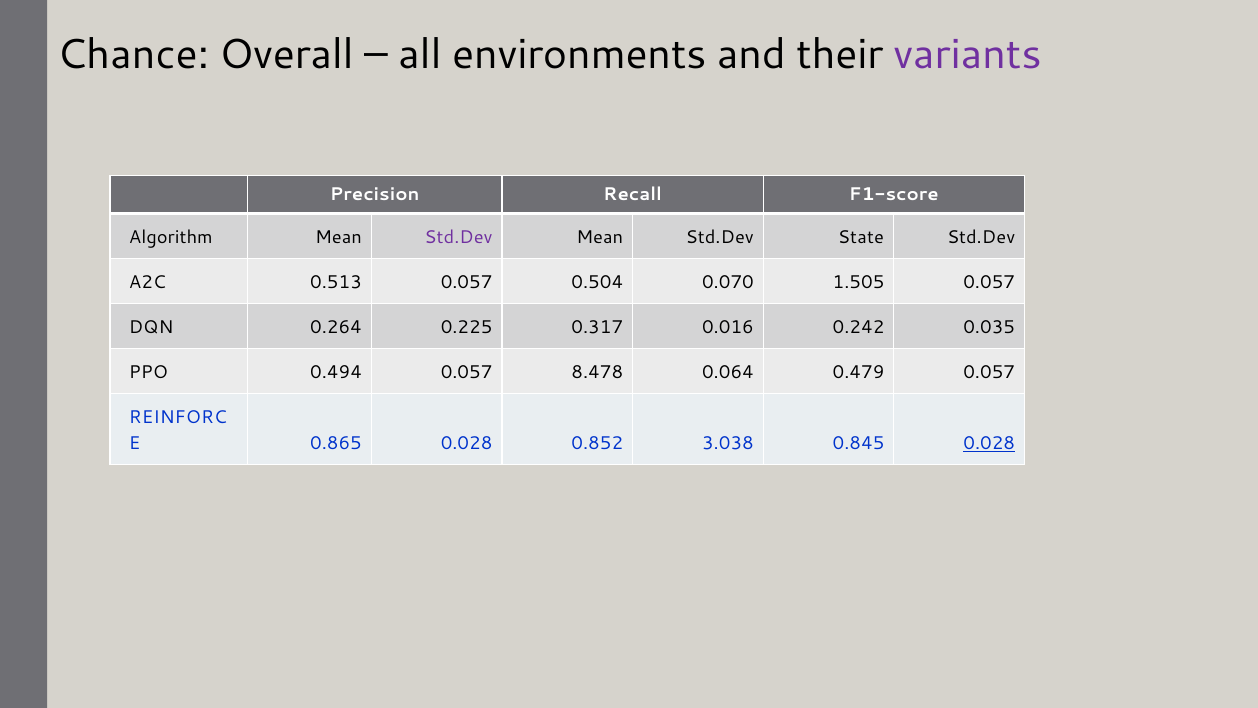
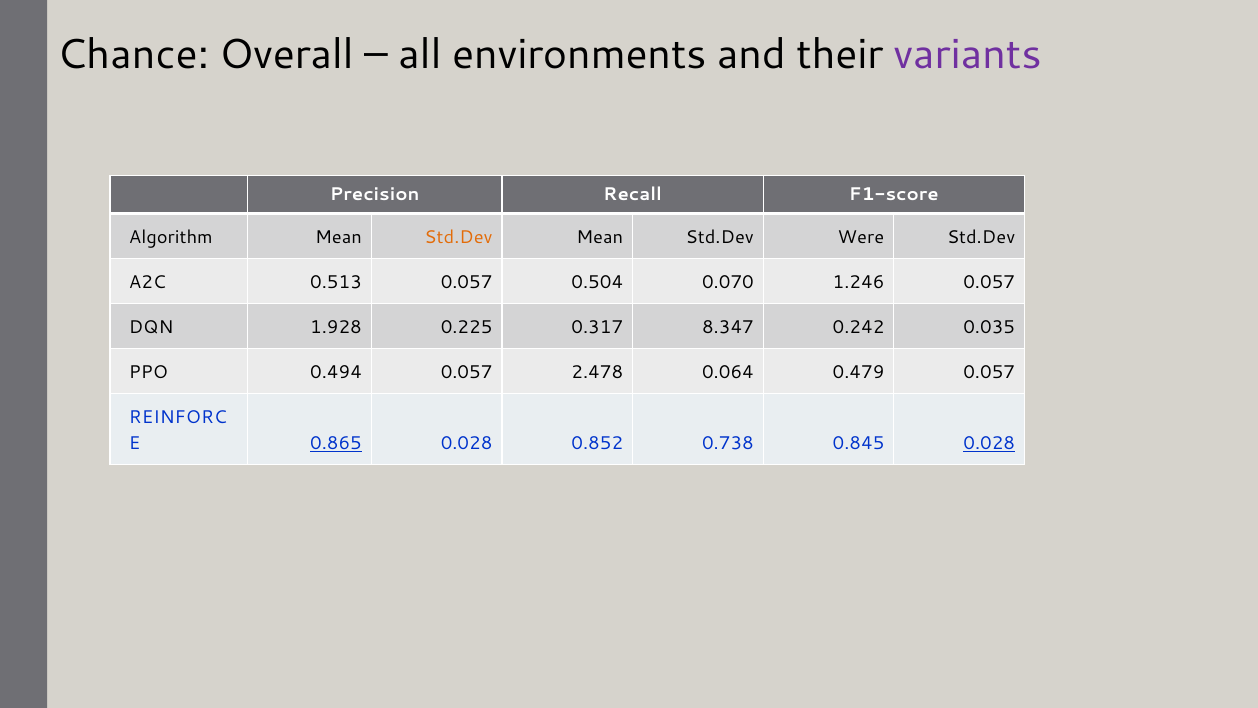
Std.Dev at (459, 237) colour: purple -> orange
State: State -> Were
1.505: 1.505 -> 1.246
0.264: 0.264 -> 1.928
0.016: 0.016 -> 8.347
8.478: 8.478 -> 2.478
0.865 underline: none -> present
3.038: 3.038 -> 0.738
